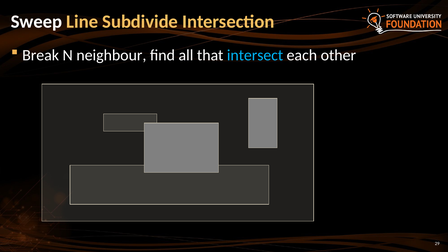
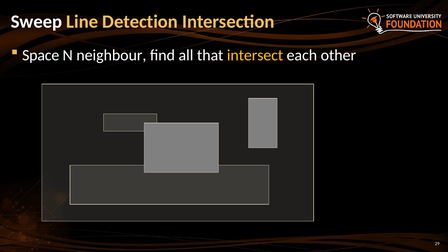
Subdivide: Subdivide -> Detection
Break: Break -> Space
intersect colour: light blue -> yellow
